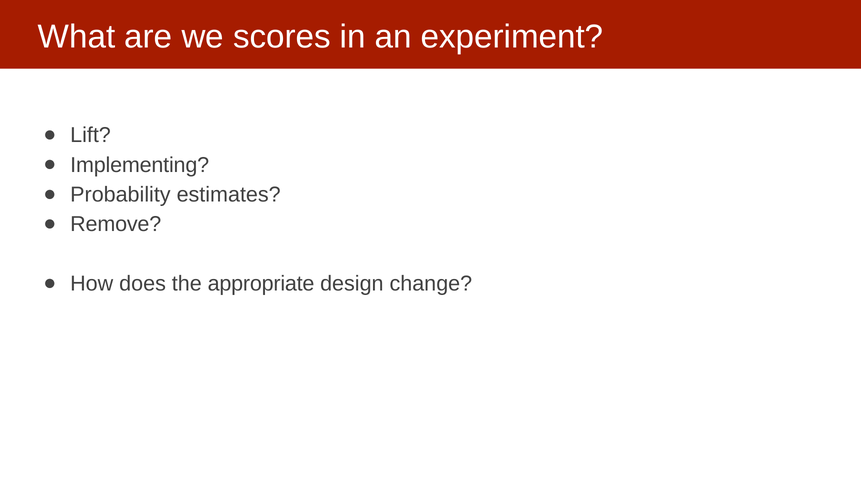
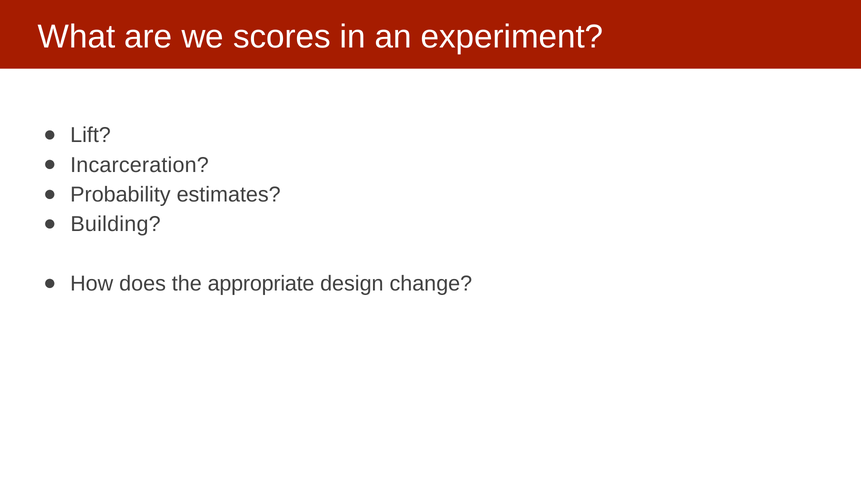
Implementing: Implementing -> Incarceration
Remove: Remove -> Building
